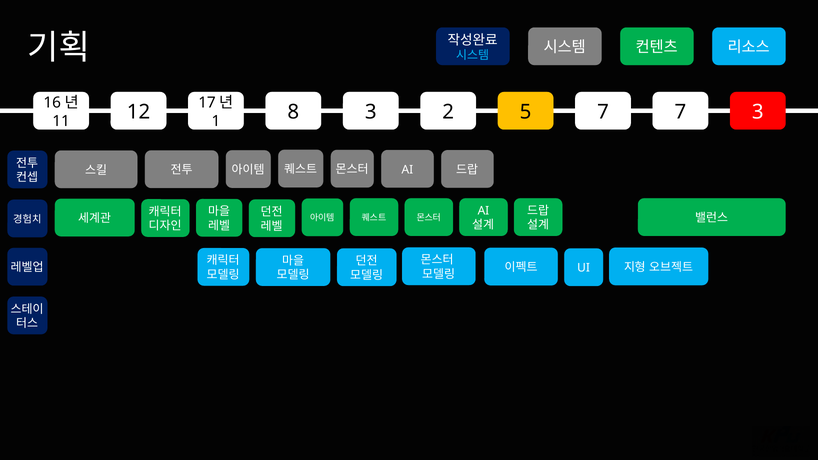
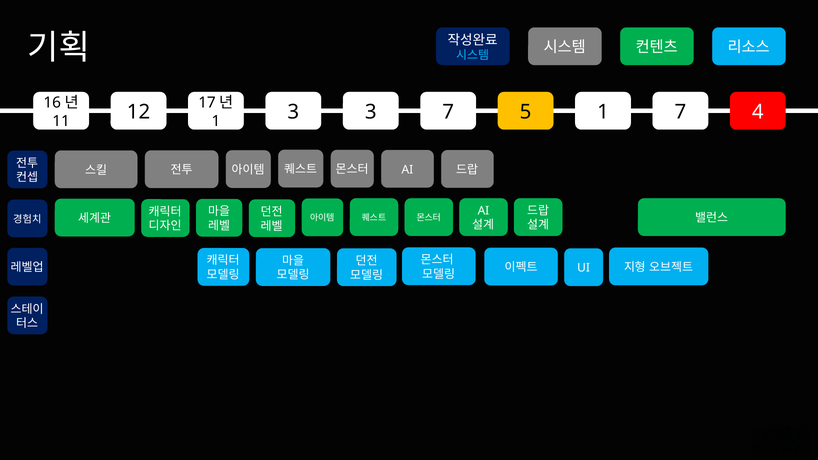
1 8: 8 -> 3
3 2: 2 -> 7
5 7: 7 -> 1
7 3: 3 -> 4
